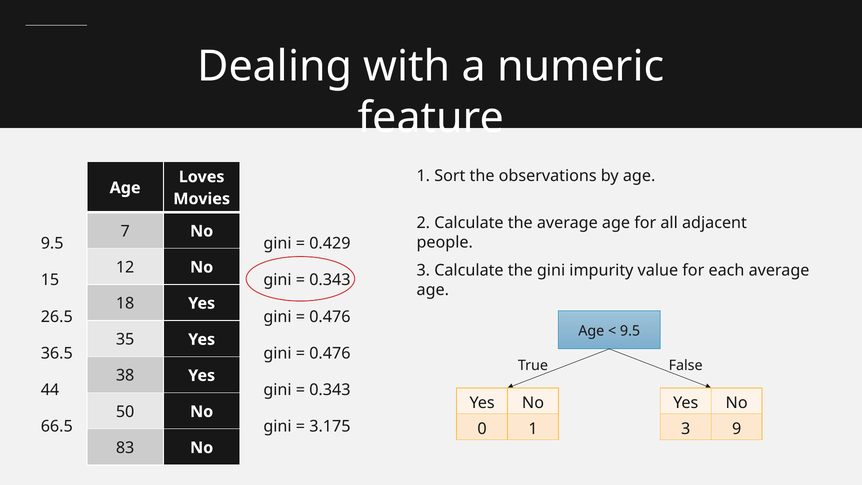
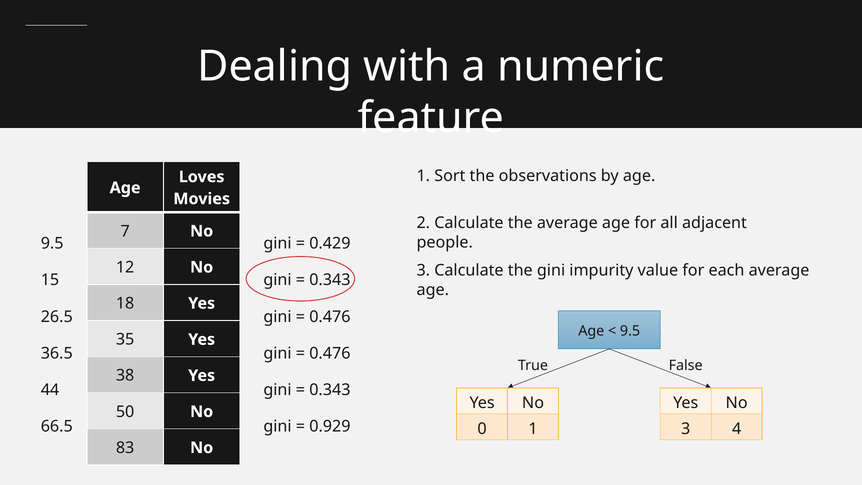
3.175: 3.175 -> 0.929
9: 9 -> 4
